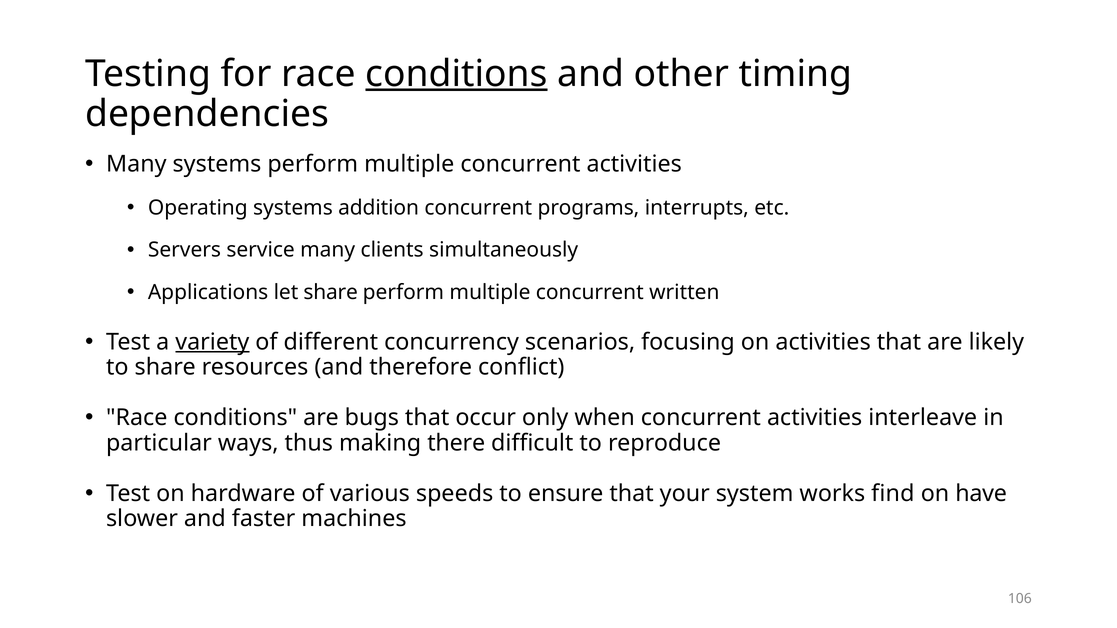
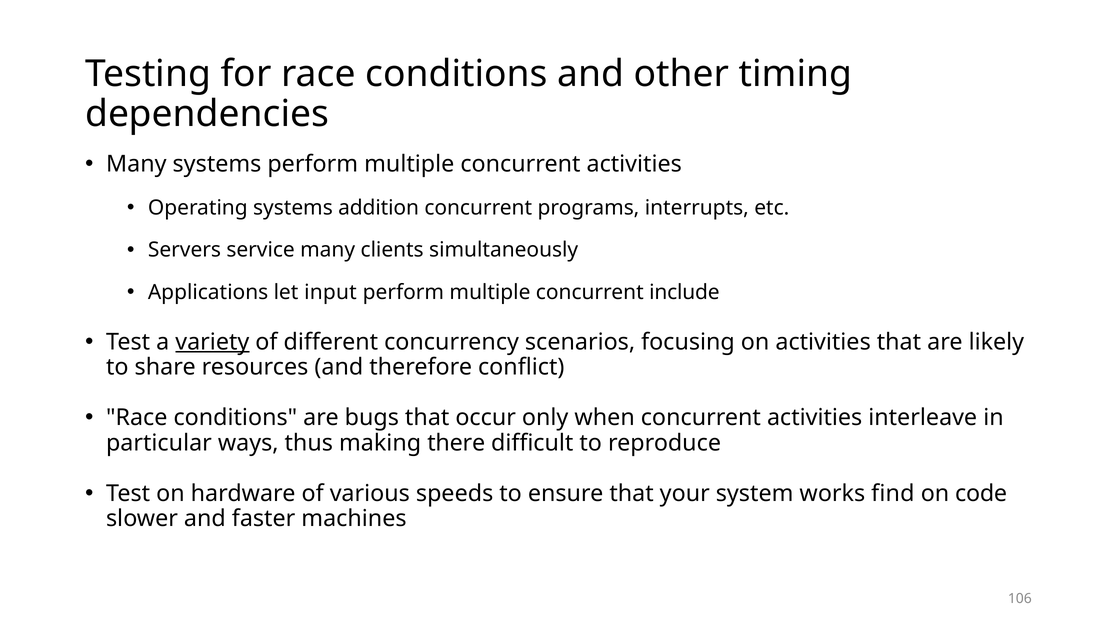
conditions at (456, 74) underline: present -> none
let share: share -> input
written: written -> include
have: have -> code
